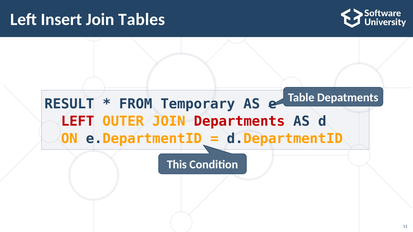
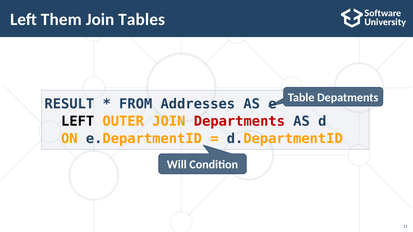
Insert: Insert -> Them
Temporary: Temporary -> Addresses
LEFT at (78, 121) colour: red -> black
This: This -> Will
